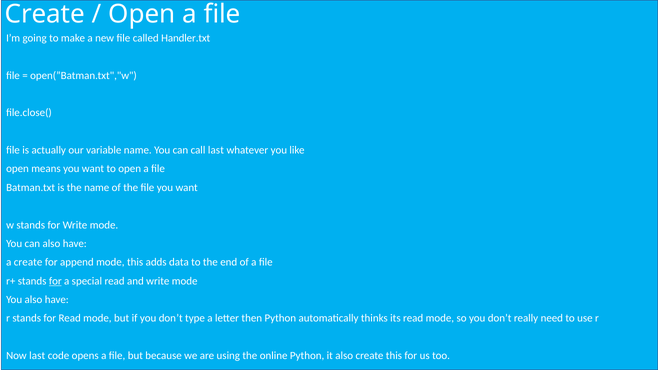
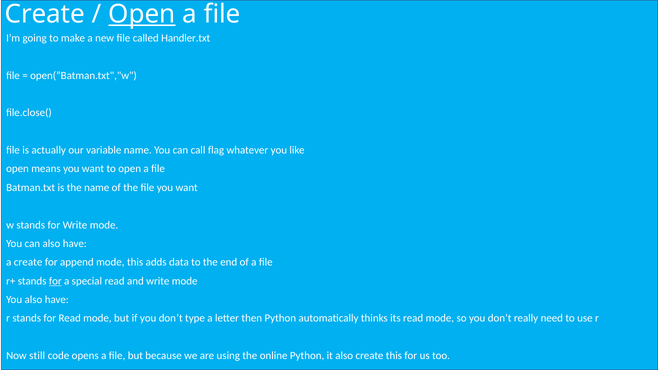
Open at (142, 14) underline: none -> present
call last: last -> flag
Now last: last -> still
